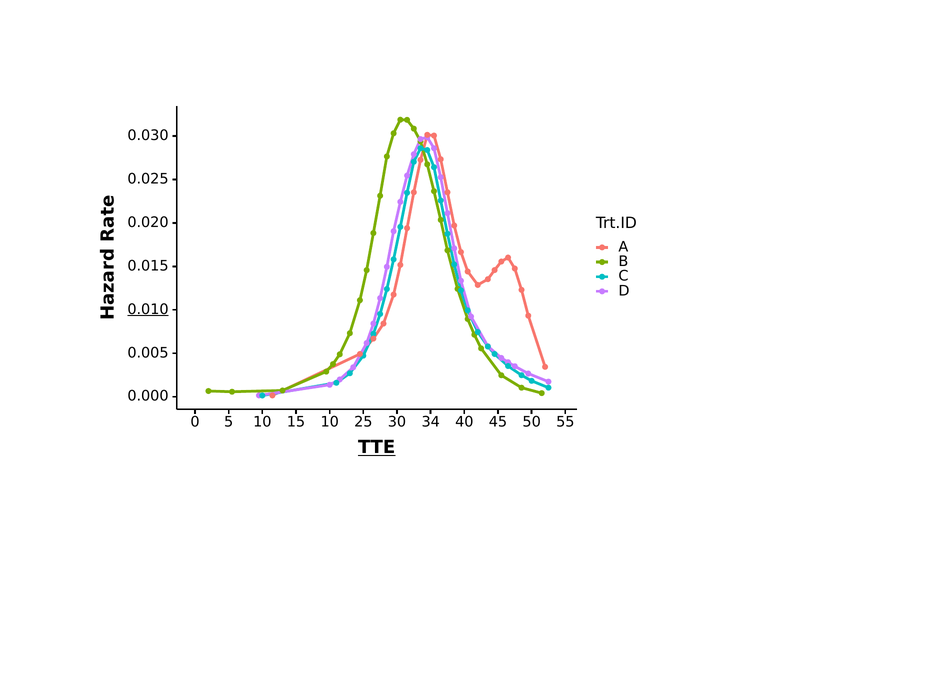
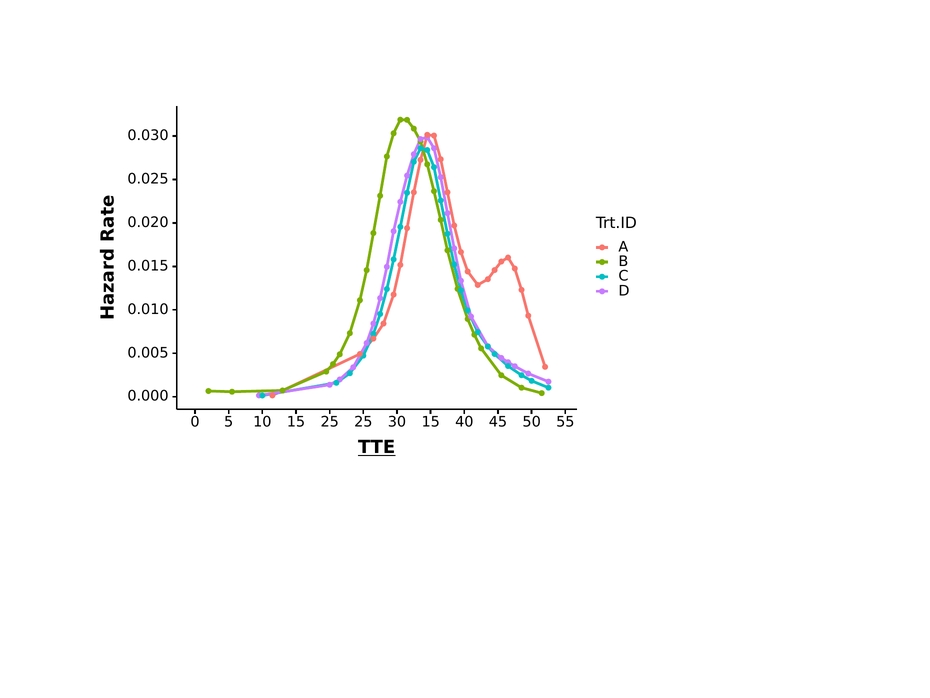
0.010 underline: present -> none
15 10: 10 -> 25
30 34: 34 -> 15
